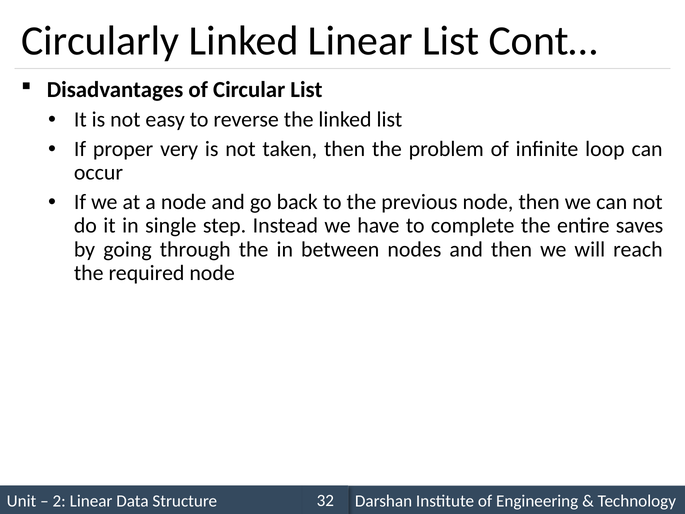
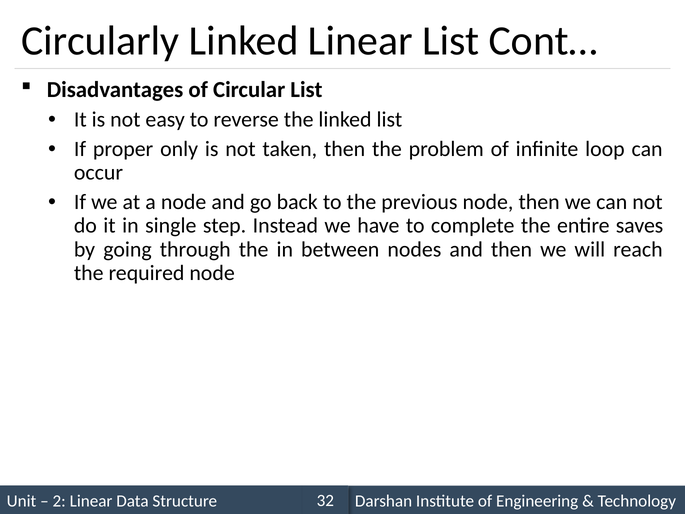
very: very -> only
